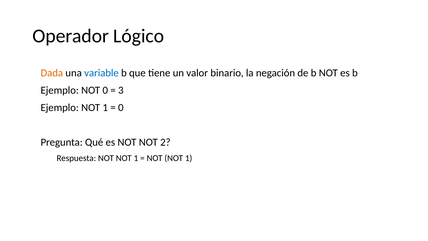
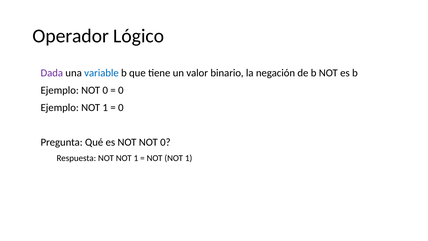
Dada colour: orange -> purple
3 at (121, 90): 3 -> 0
NOT NOT 2: 2 -> 0
